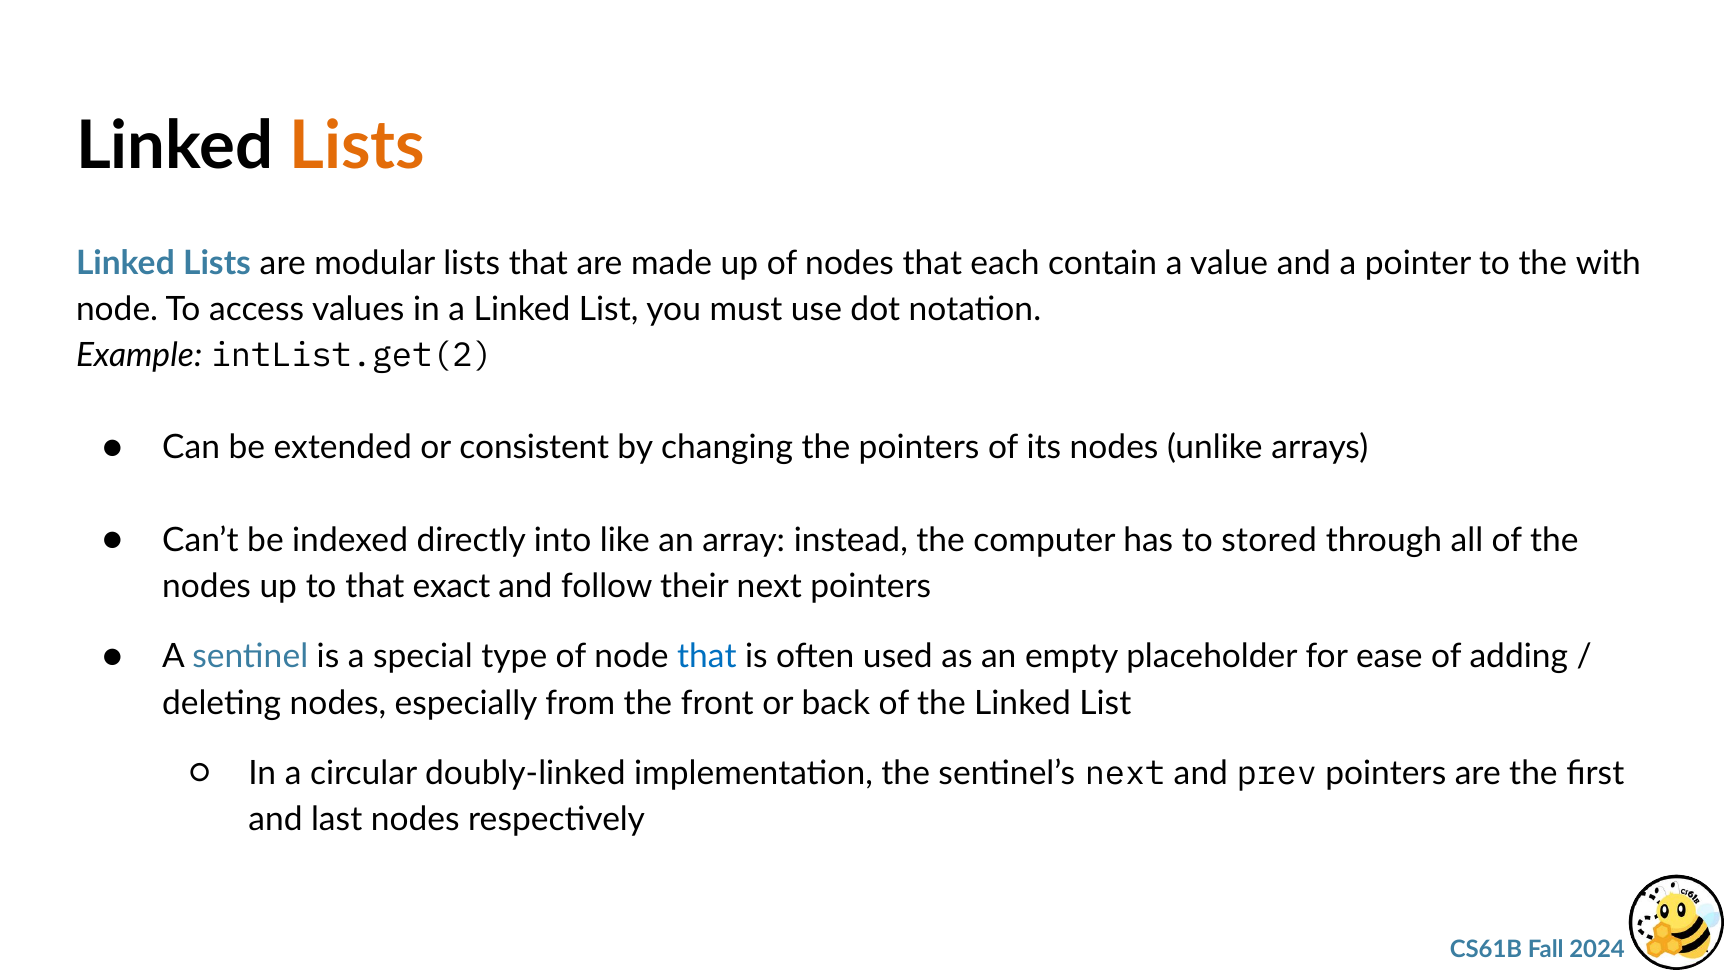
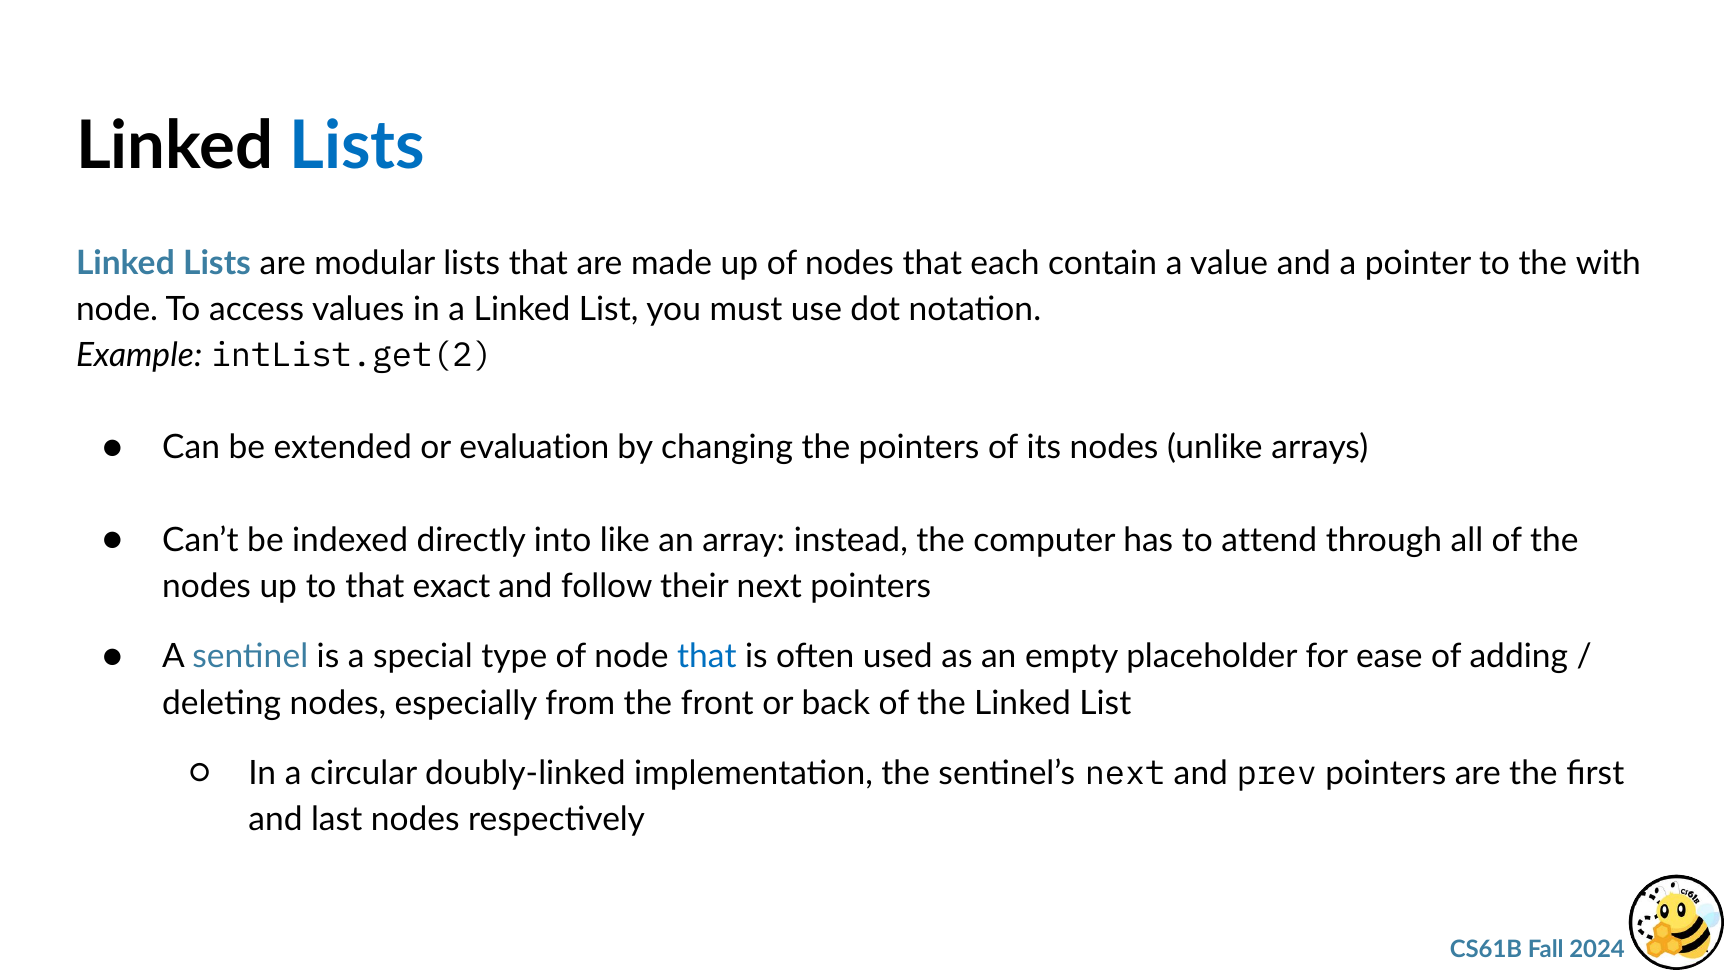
Lists at (357, 146) colour: orange -> blue
consistent: consistent -> evaluation
stored: stored -> attend
